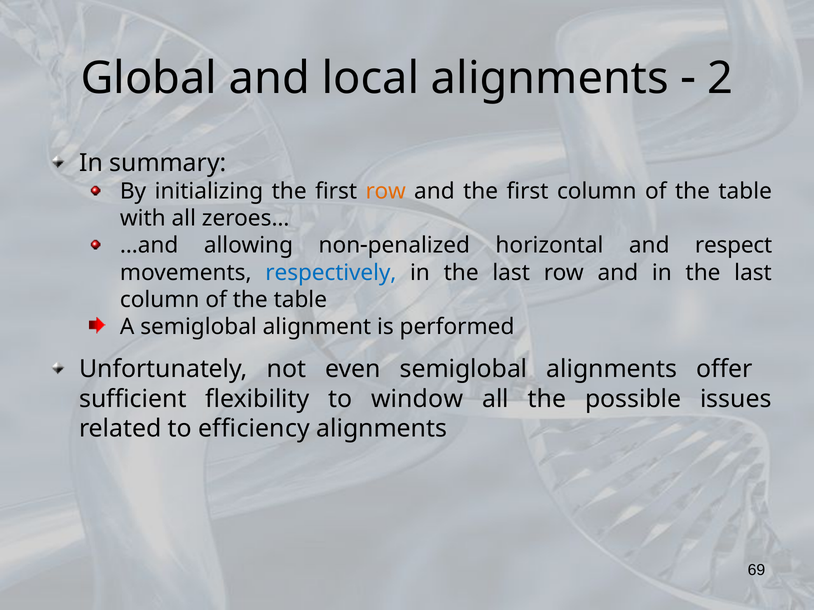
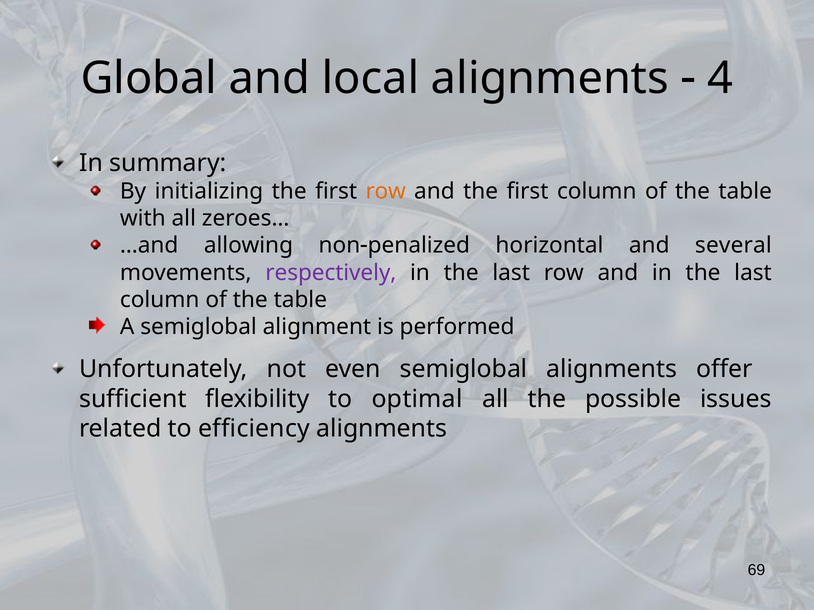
2: 2 -> 4
respect: respect -> several
respectively colour: blue -> purple
window: window -> optimal
